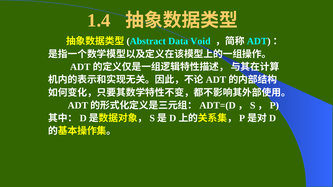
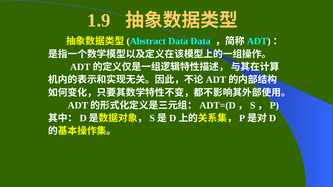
1.4: 1.4 -> 1.9
Data Void: Void -> Data
